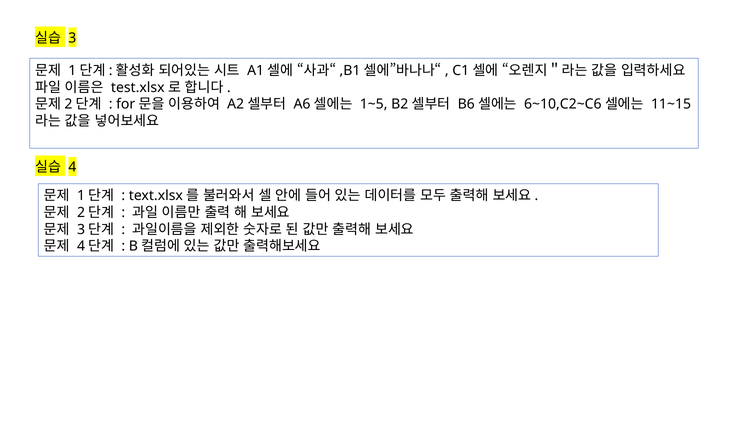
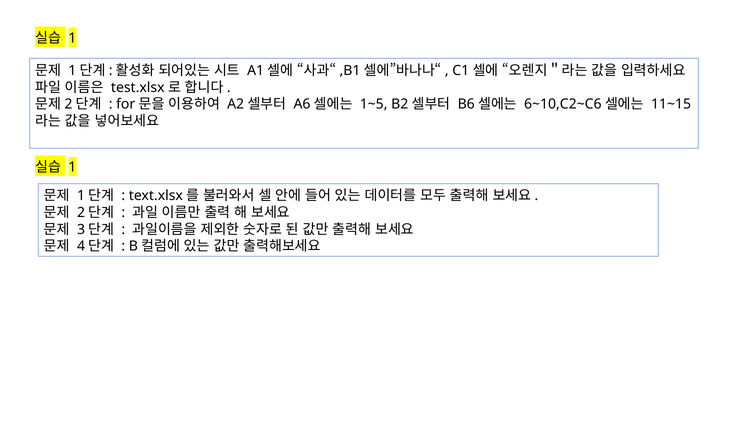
3 at (72, 38): 3 -> 1
4 at (72, 167): 4 -> 1
